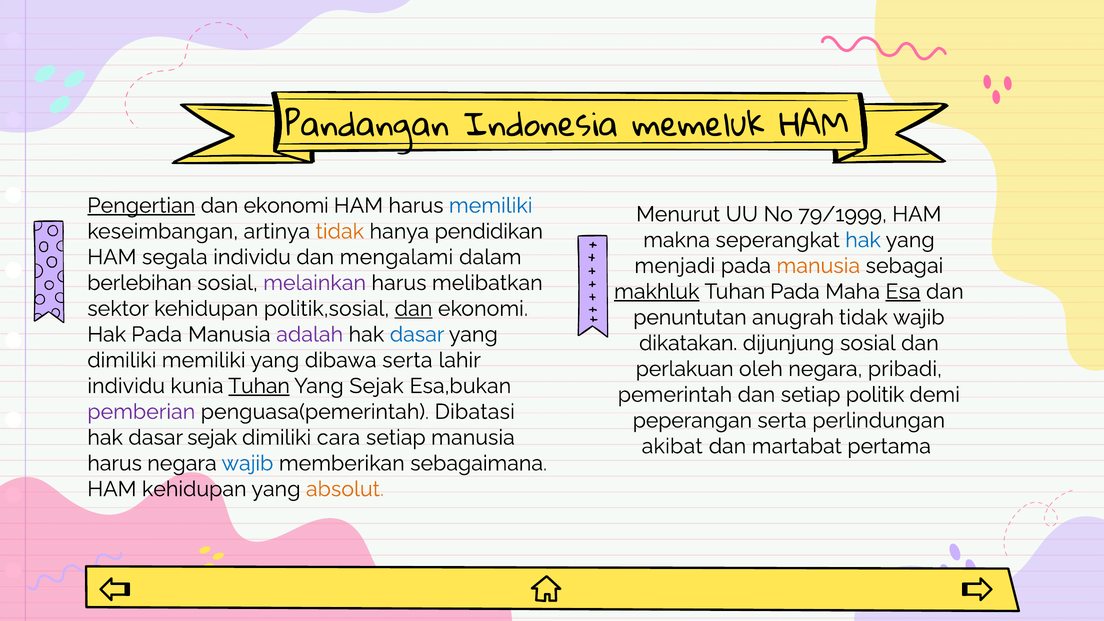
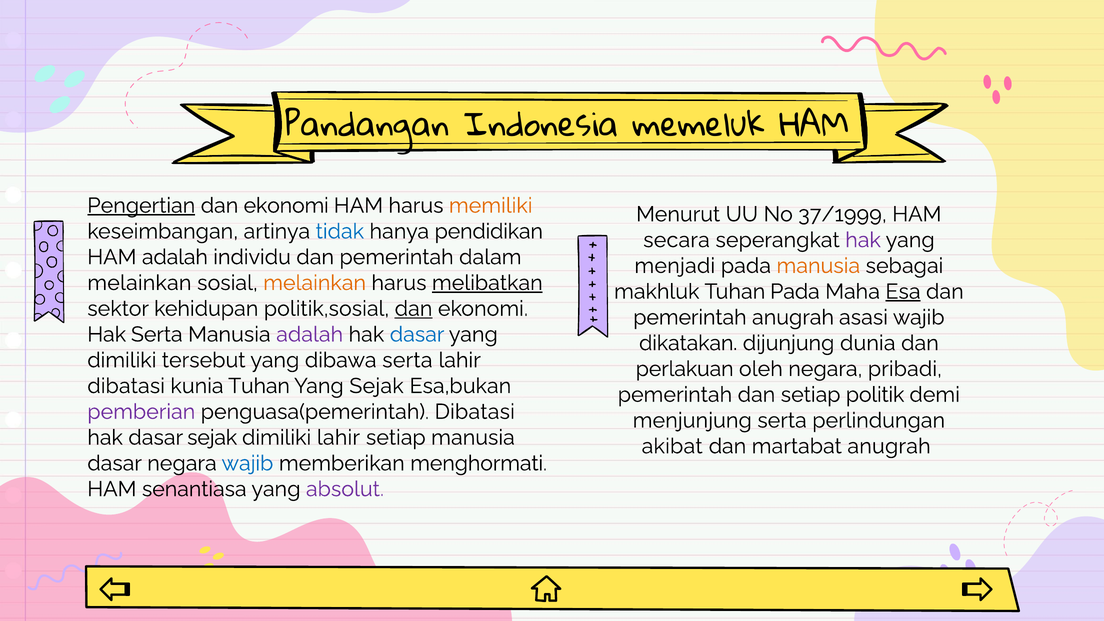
memiliki at (491, 206) colour: blue -> orange
79/1999: 79/1999 -> 37/1999
tidak at (340, 231) colour: orange -> blue
makna: makna -> secara
hak at (863, 240) colour: blue -> purple
HAM segala: segala -> adalah
individu dan mengalami: mengalami -> pemerintah
berlebihan at (140, 283): berlebihan -> melainkan
melainkan at (315, 283) colour: purple -> orange
melibatkan underline: none -> present
makhluk underline: present -> none
penuntutan at (690, 317): penuntutan -> pemerintah
anugrah tidak: tidak -> asasi
Hak Pada: Pada -> Serta
dijunjung sosial: sosial -> dunia
dimiliki memiliki: memiliki -> tersebut
individu at (126, 386): individu -> dibatasi
Tuhan at (259, 386) underline: present -> none
peperangan: peperangan -> menjunjung
dimiliki cara: cara -> lahir
martabat pertama: pertama -> anugrah
harus at (115, 463): harus -> dasar
sebagaimana: sebagaimana -> menghormati
HAM kehidupan: kehidupan -> senantiasa
absolut colour: orange -> purple
